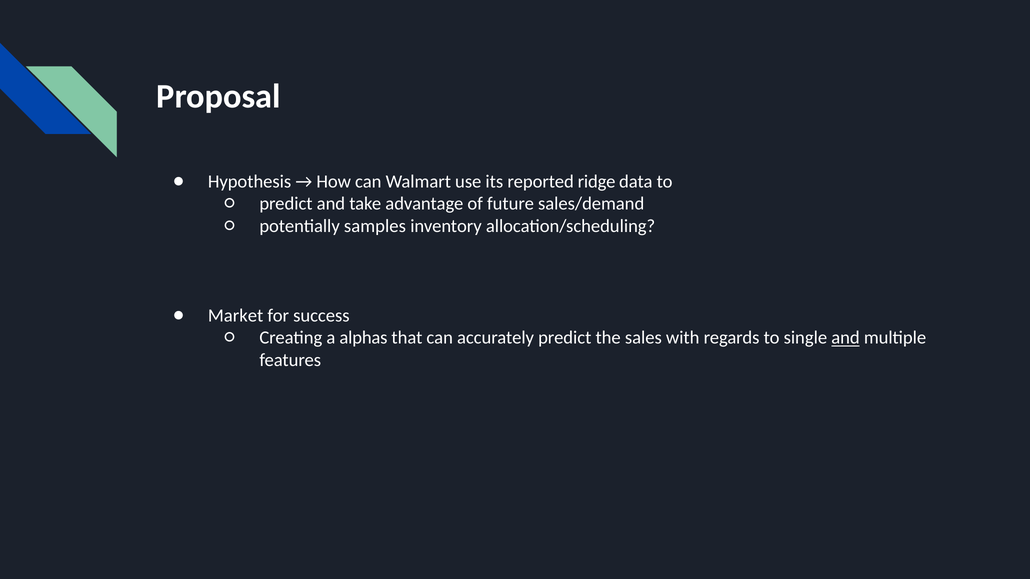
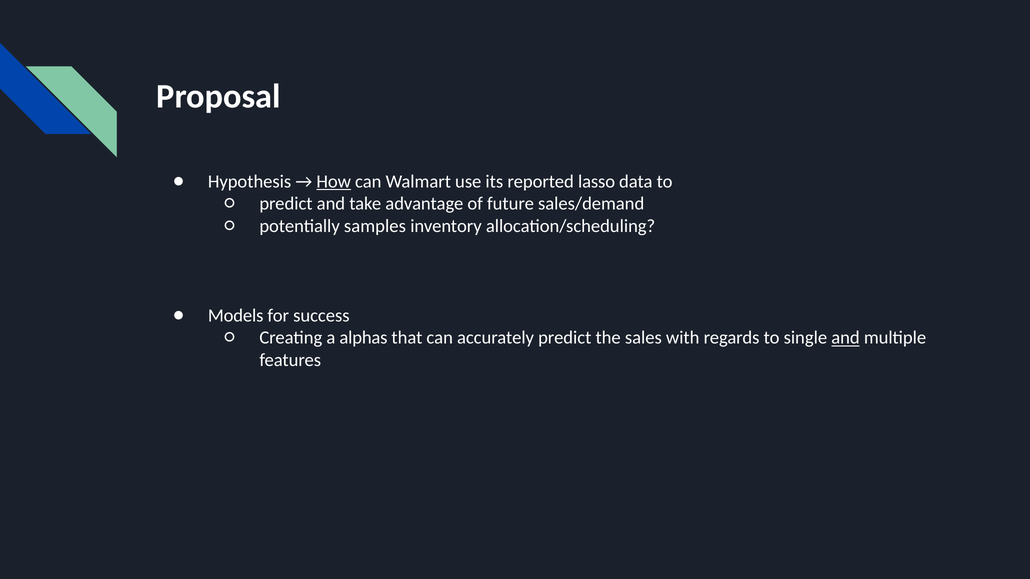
How underline: none -> present
ridge: ridge -> lasso
Market: Market -> Models
